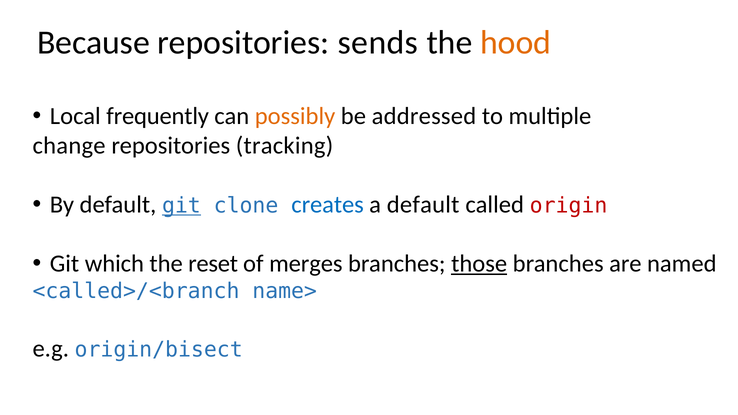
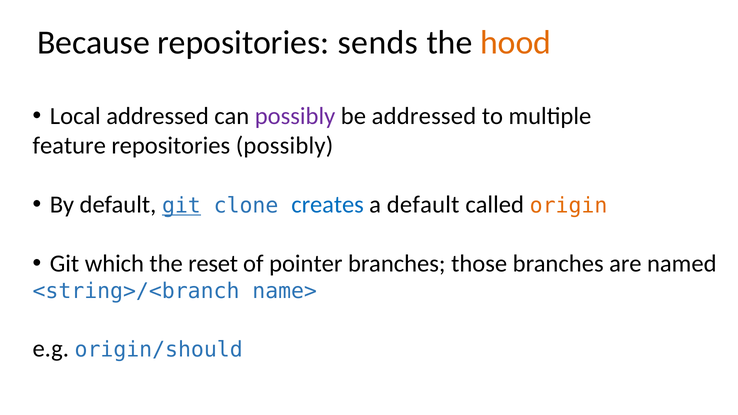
Local frequently: frequently -> addressed
possibly at (295, 116) colour: orange -> purple
change: change -> feature
repositories tracking: tracking -> possibly
origin colour: red -> orange
merges: merges -> pointer
those underline: present -> none
<called>/<branch: <called>/<branch -> <string>/<branch
origin/bisect: origin/bisect -> origin/should
